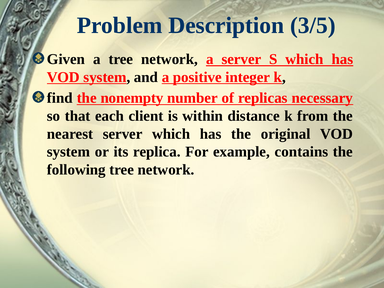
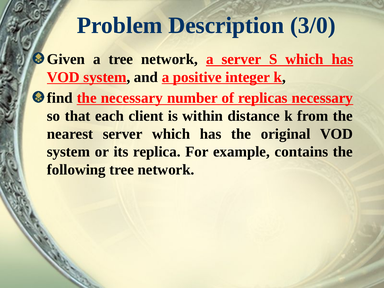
3/5: 3/5 -> 3/0
the nonempty: nonempty -> necessary
